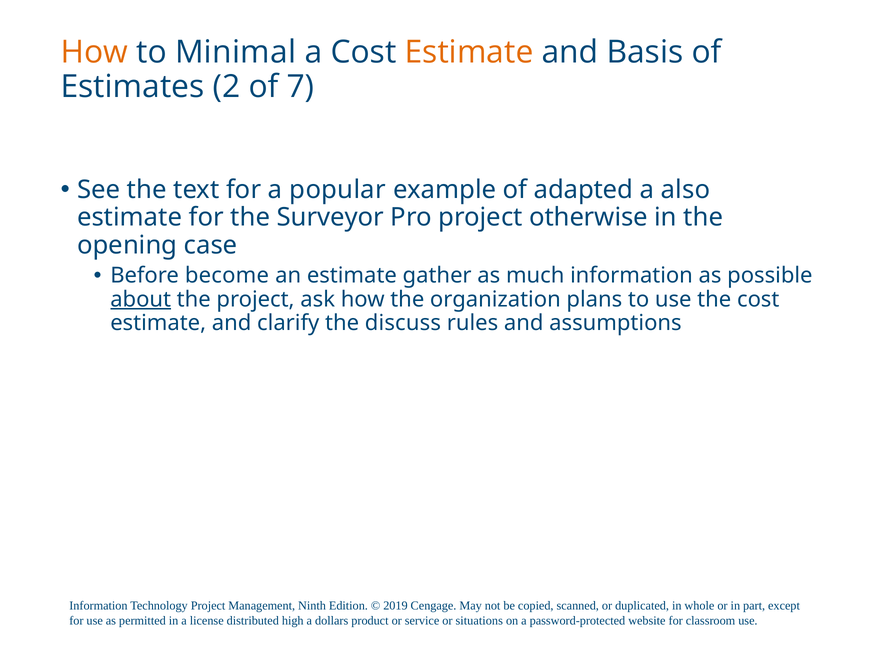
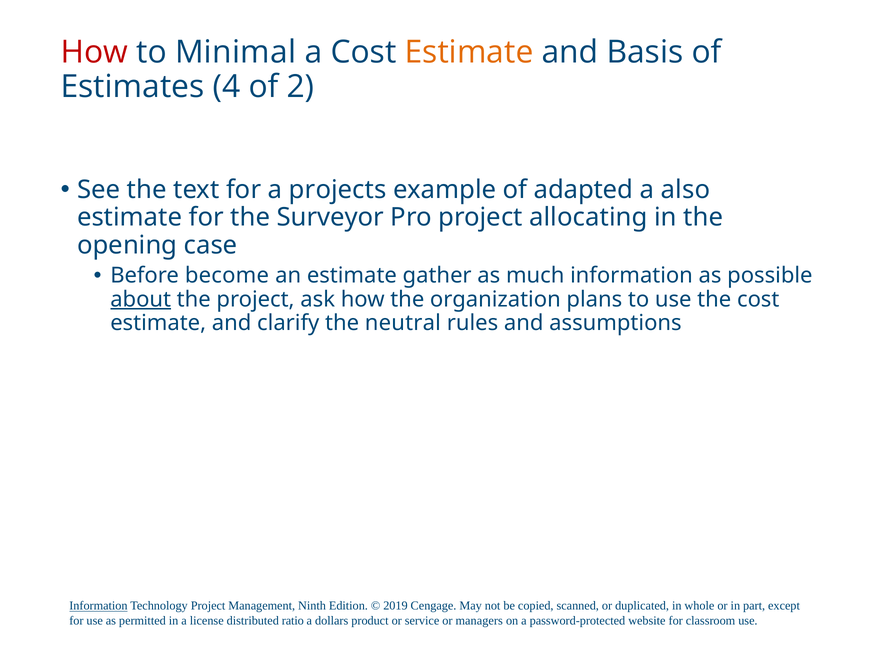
How at (94, 52) colour: orange -> red
2: 2 -> 4
7: 7 -> 2
popular: popular -> projects
otherwise: otherwise -> allocating
discuss: discuss -> neutral
Information at (98, 606) underline: none -> present
high: high -> ratio
situations: situations -> managers
